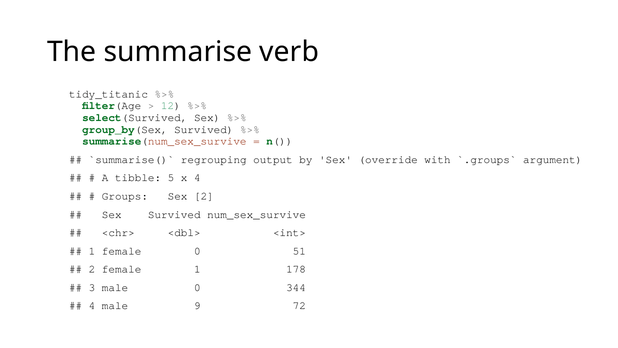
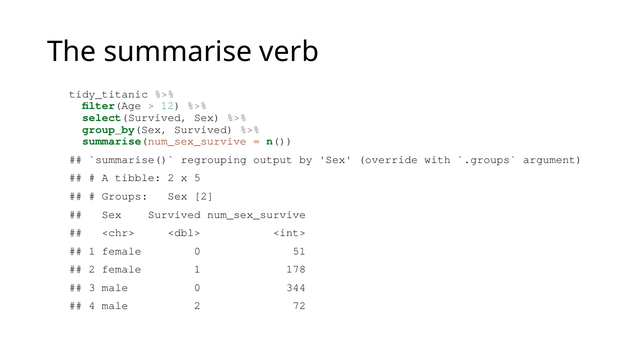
tibble 5: 5 -> 2
x 4: 4 -> 5
male 9: 9 -> 2
